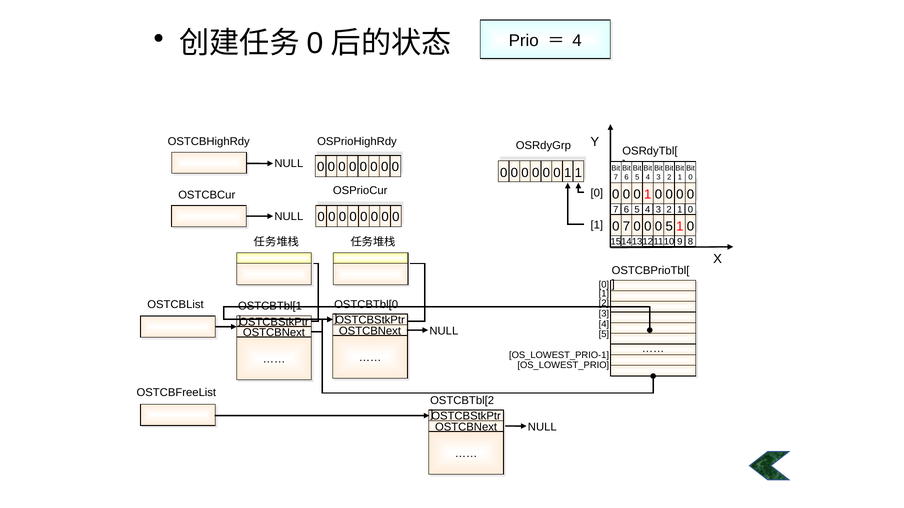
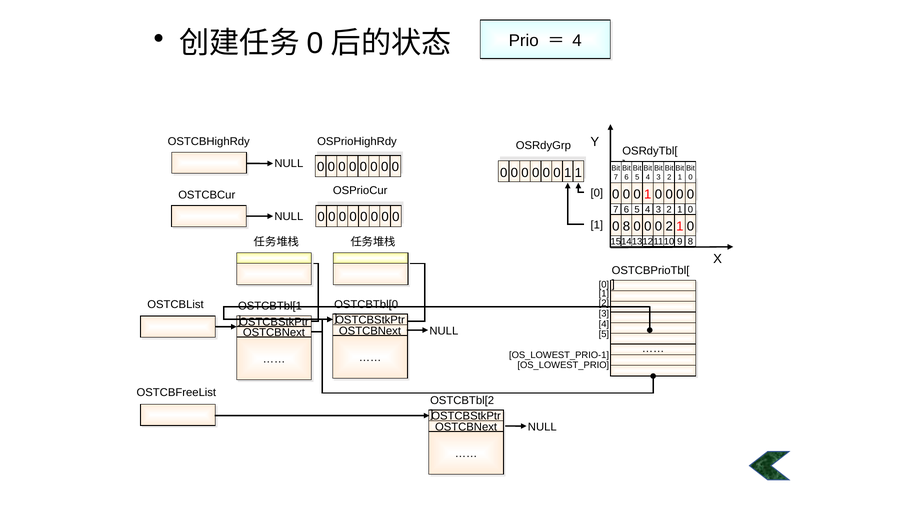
0 7: 7 -> 8
0 5: 5 -> 2
